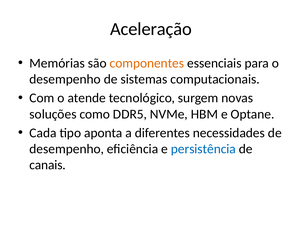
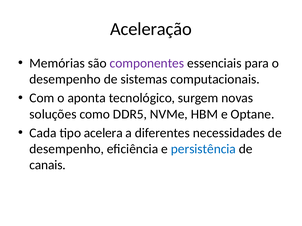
componentes colour: orange -> purple
atende: atende -> aponta
aponta: aponta -> acelera
